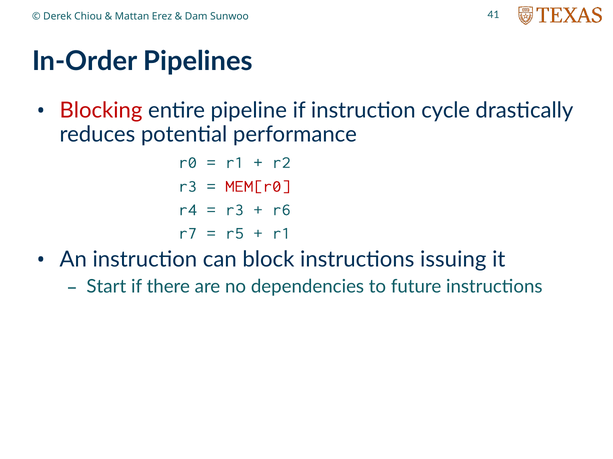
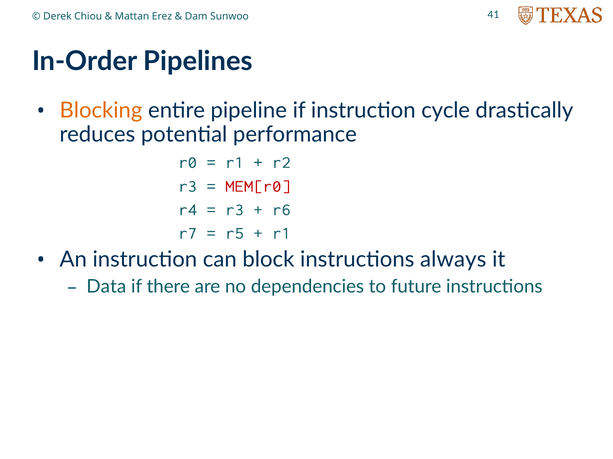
Blocking colour: red -> orange
issuing: issuing -> always
Start: Start -> Data
